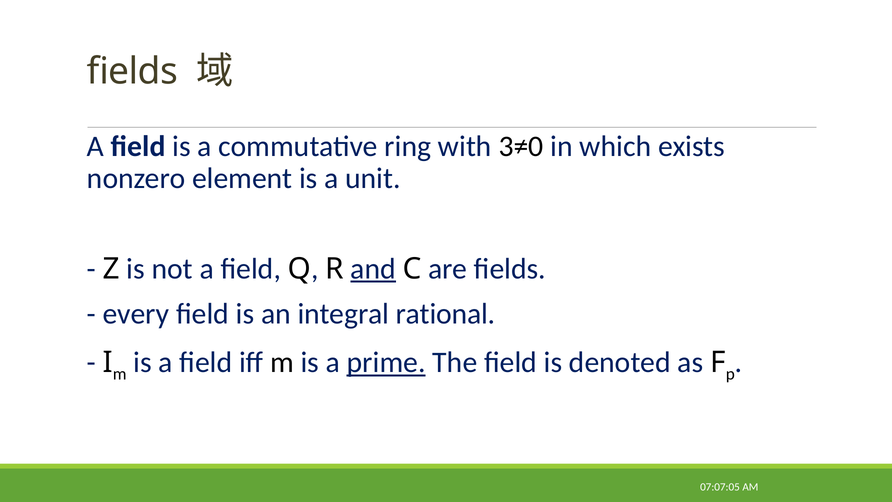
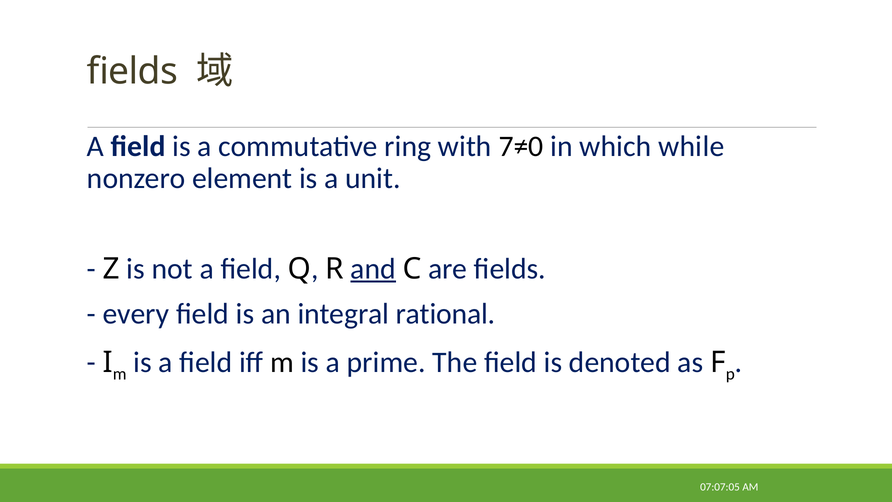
3≠0: 3≠0 -> 7≠0
exists: exists -> while
prime underline: present -> none
